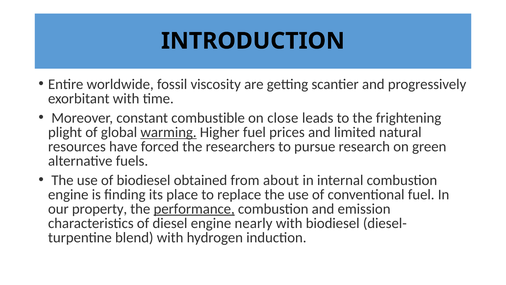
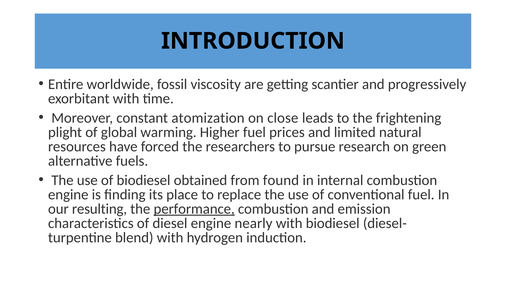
combustible: combustible -> atomization
warming underline: present -> none
about: about -> found
property: property -> resulting
